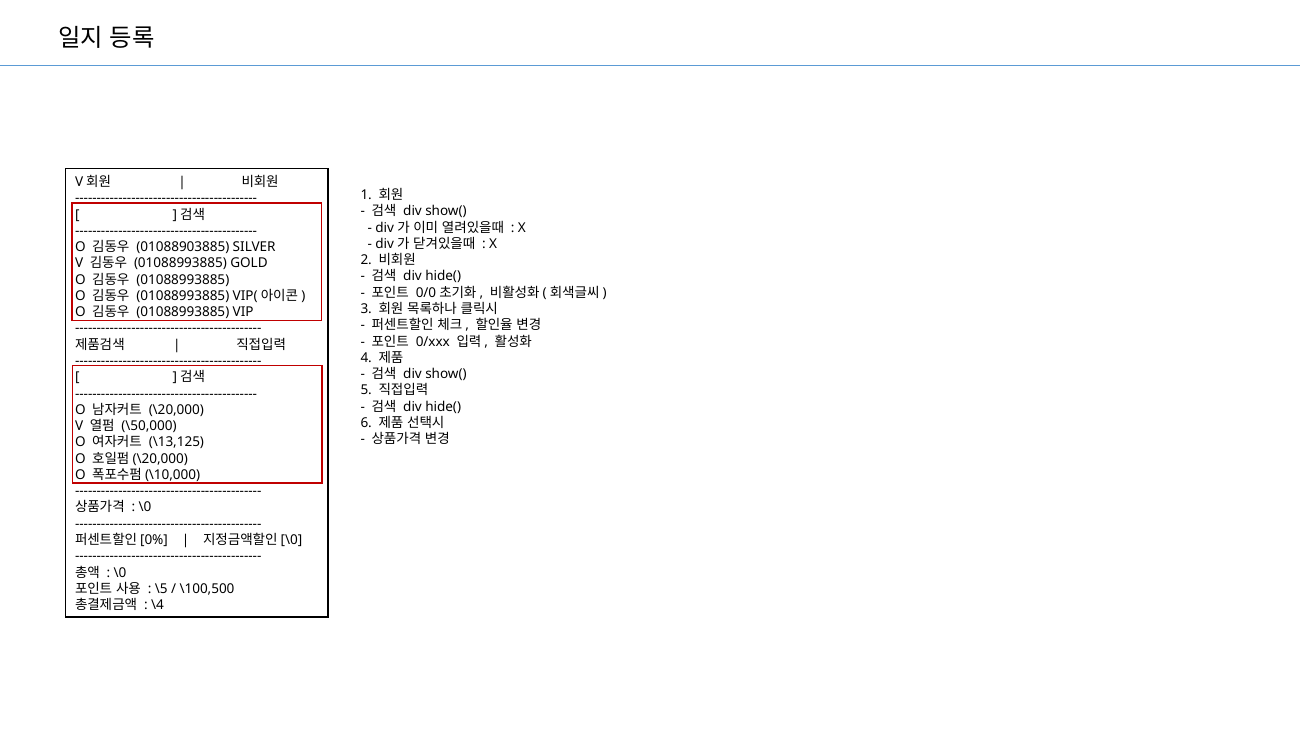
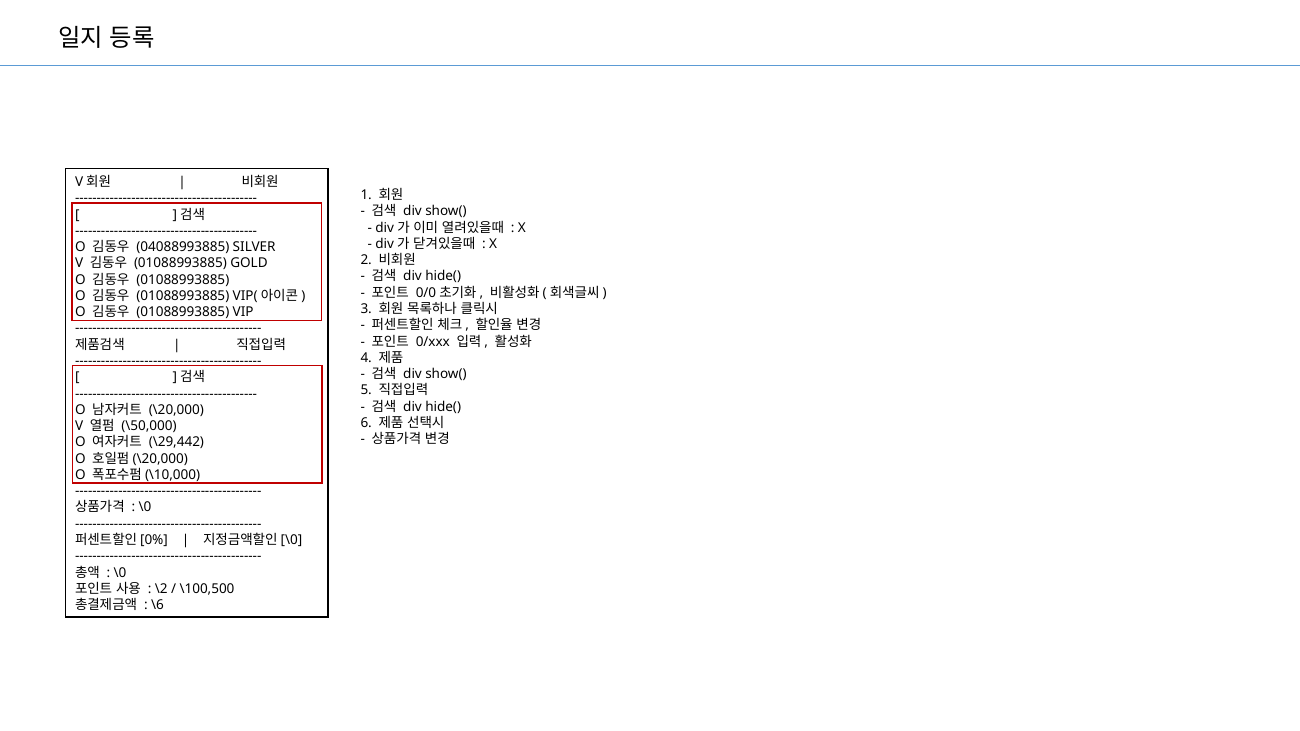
01088903885: 01088903885 -> 04088993885
\13,125: \13,125 -> \29,442
\5: \5 -> \2
\4: \4 -> \6
